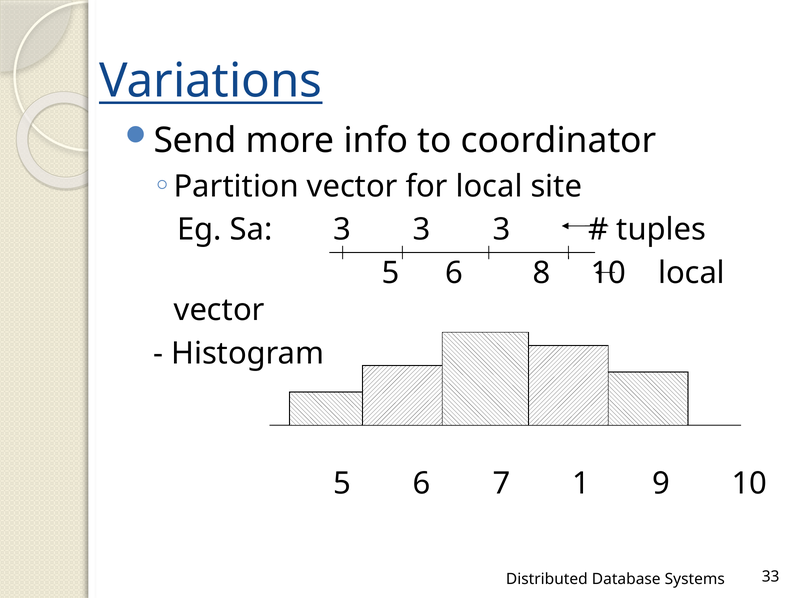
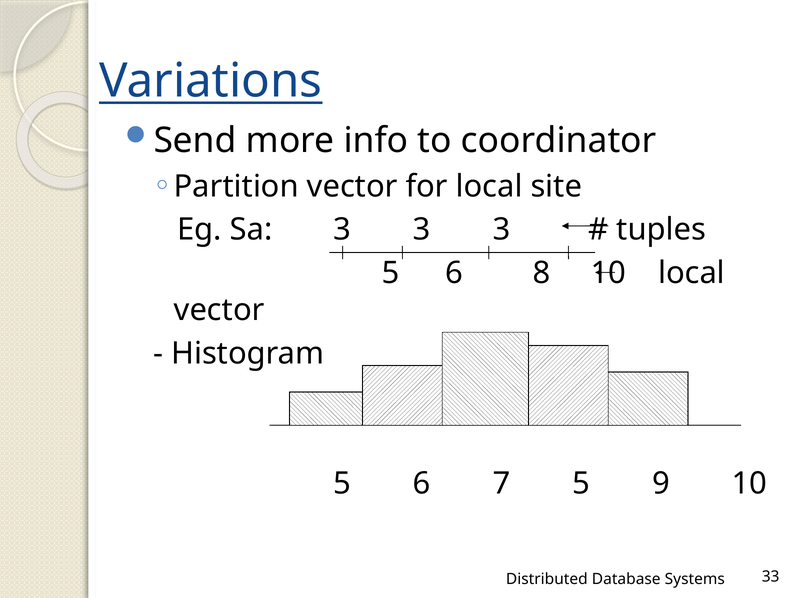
7 1: 1 -> 5
